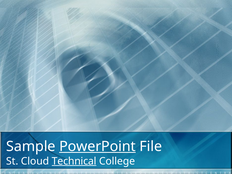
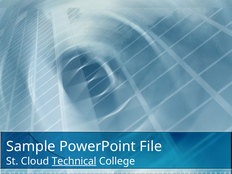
PowerPoint underline: present -> none
